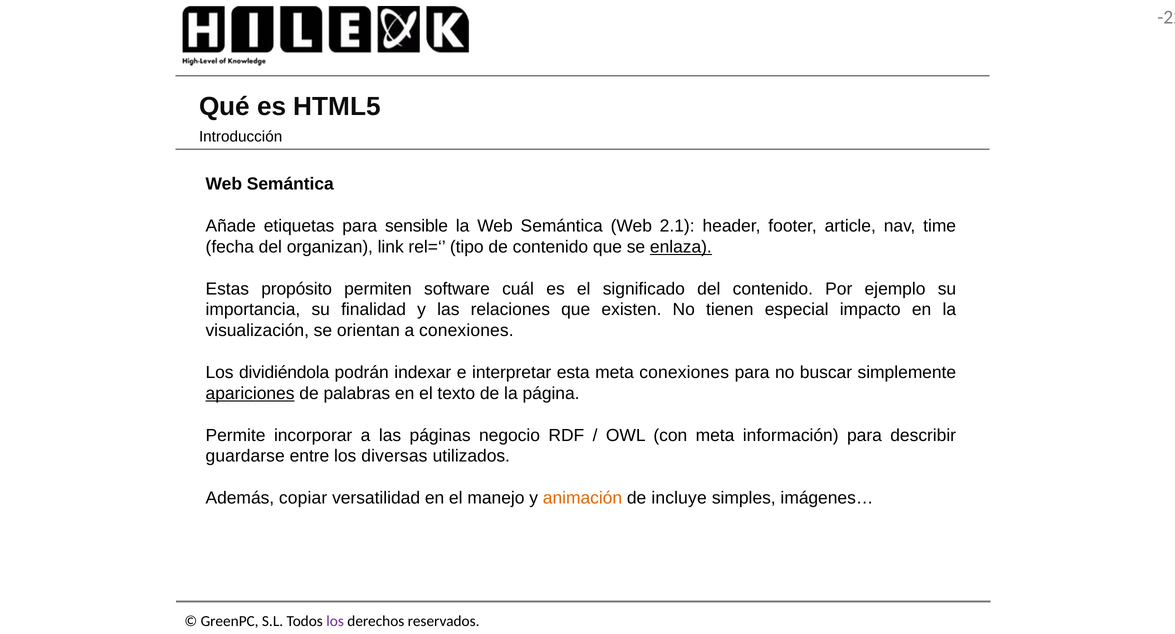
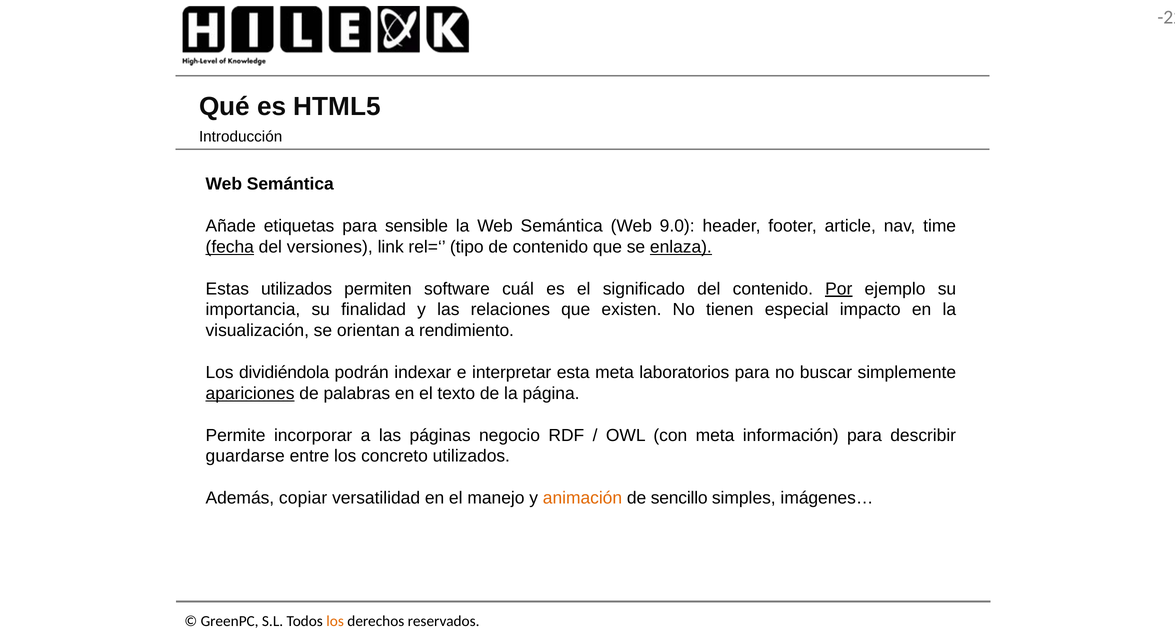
2.1: 2.1 -> 9.0
fecha underline: none -> present
organizan: organizan -> versiones
Estas propósito: propósito -> utilizados
Por underline: none -> present
a conexiones: conexiones -> rendimiento
meta conexiones: conexiones -> laboratorios
diversas: diversas -> concreto
incluye: incluye -> sencillo
los at (335, 621) colour: purple -> orange
